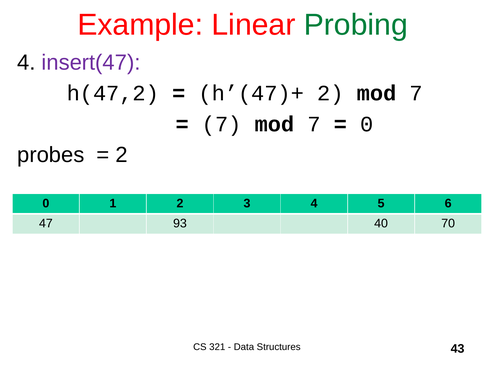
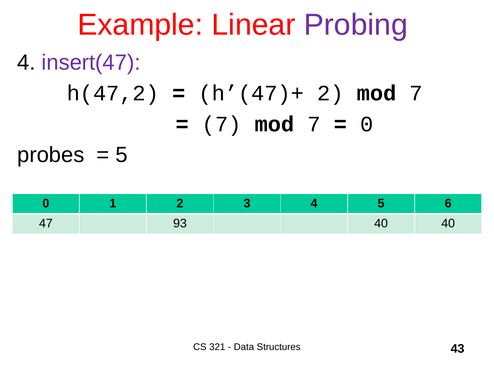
Probing colour: green -> purple
2 at (122, 155): 2 -> 5
40 70: 70 -> 40
